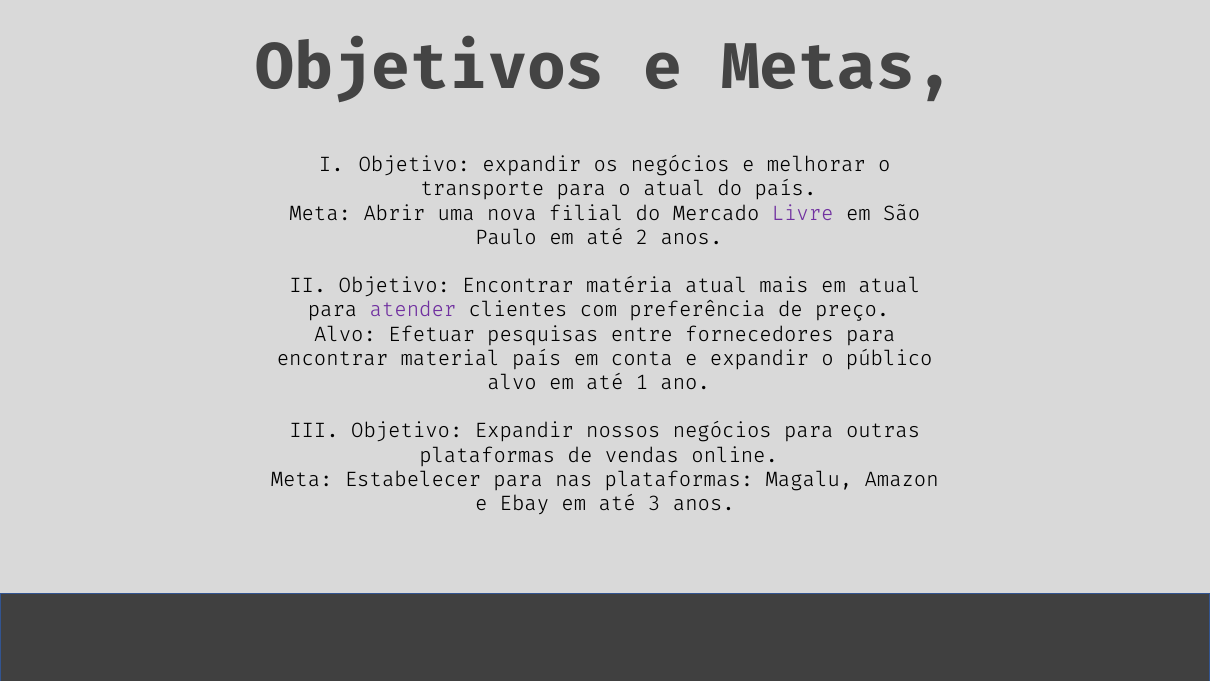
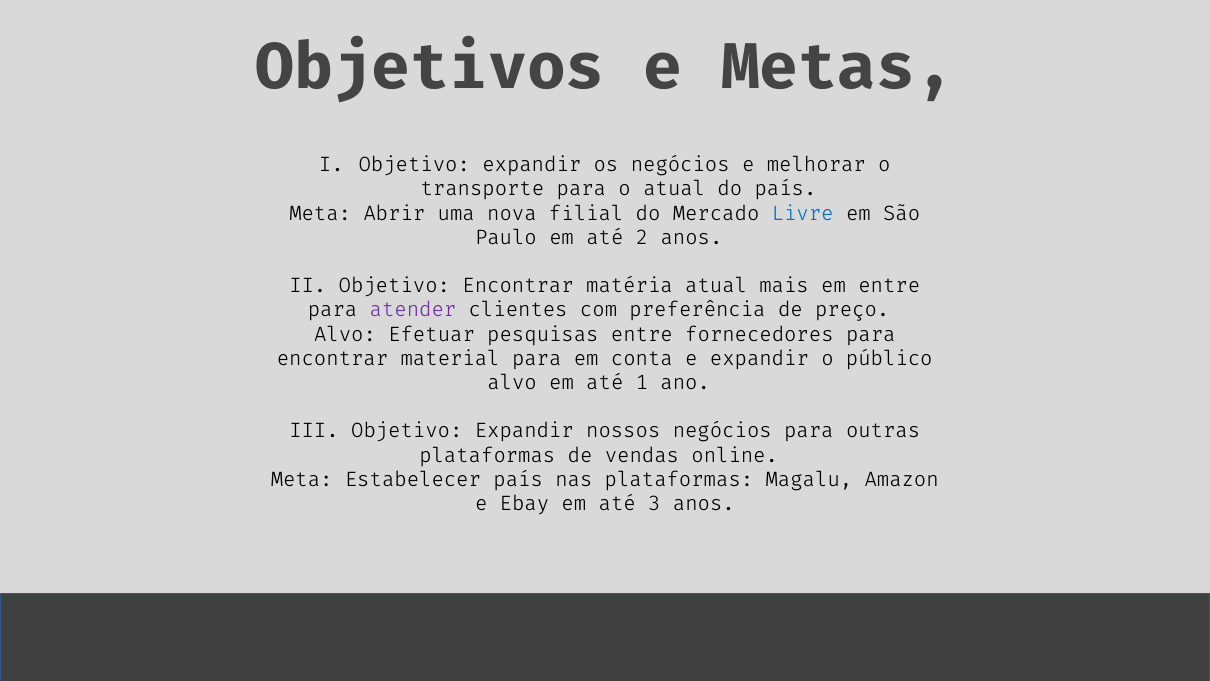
Livre colour: purple -> blue
em atual: atual -> entre
material país: país -> para
Estabelecer para: para -> país
